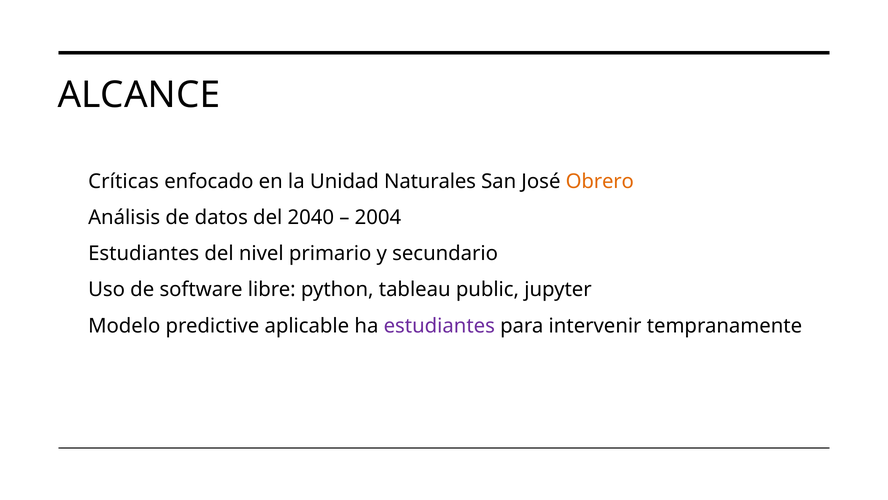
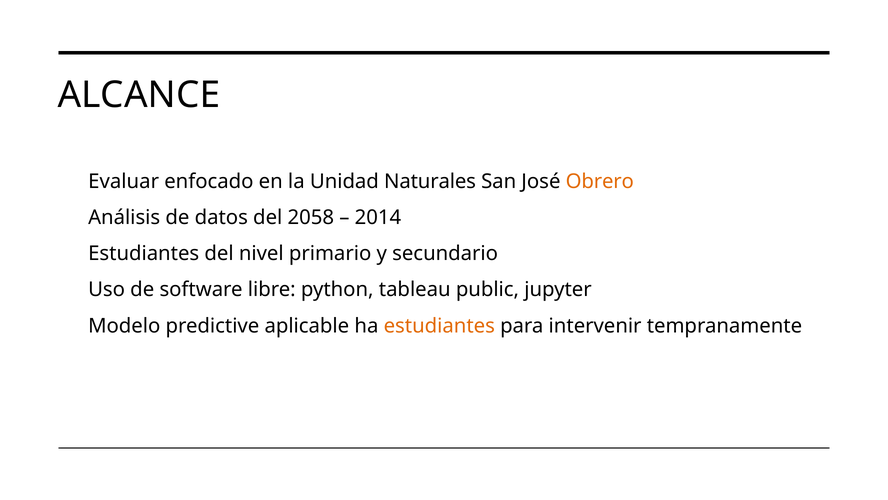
Críticas: Críticas -> Evaluar
2040: 2040 -> 2058
2004: 2004 -> 2014
estudiantes at (439, 326) colour: purple -> orange
